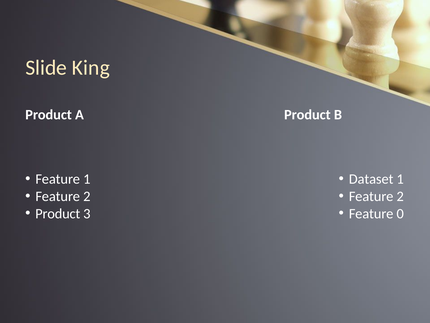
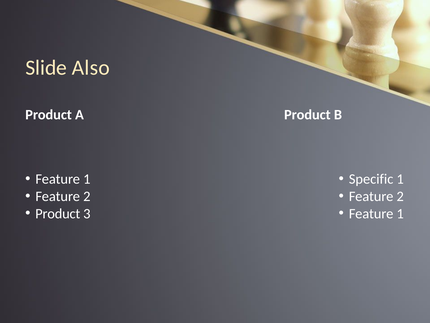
King: King -> Also
Dataset: Dataset -> Specific
0 at (400, 213): 0 -> 1
